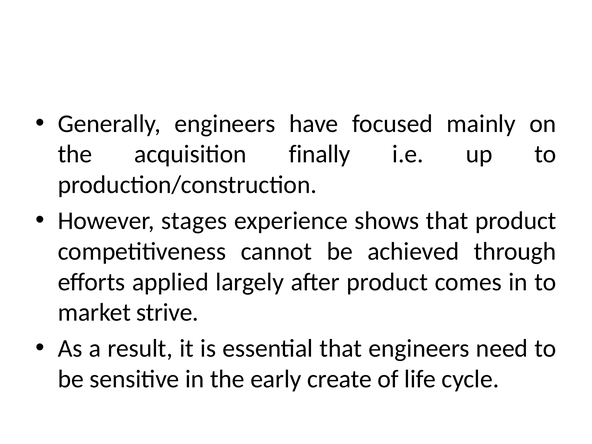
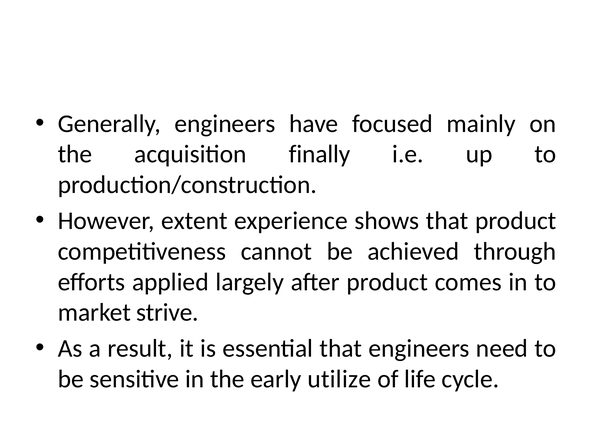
stages: stages -> extent
create: create -> utilize
